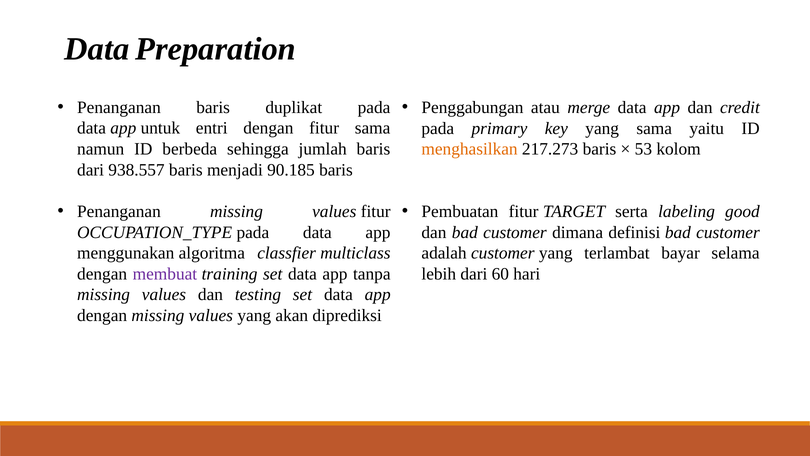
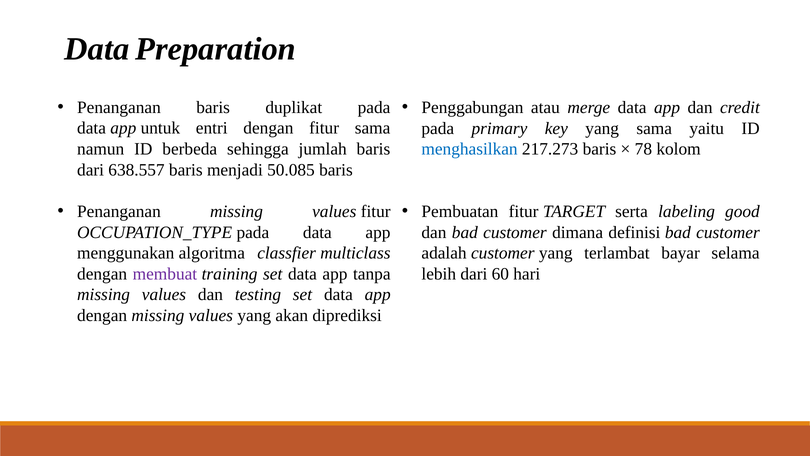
menghasilkan colour: orange -> blue
53: 53 -> 78
938.557: 938.557 -> 638.557
90.185: 90.185 -> 50.085
